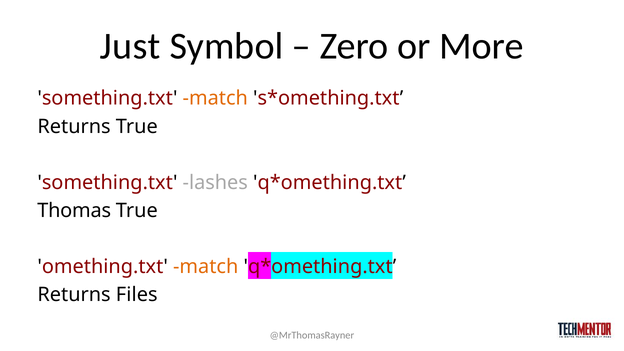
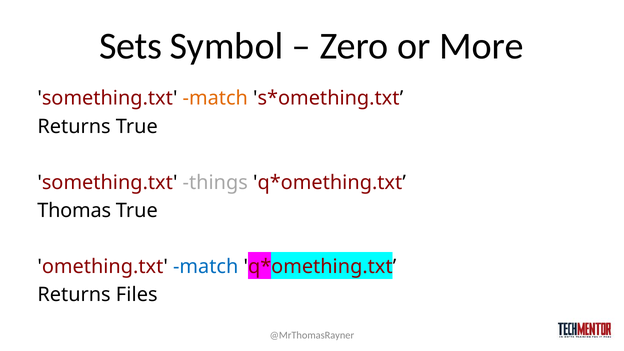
Just: Just -> Sets
lashes: lashes -> things
match at (206, 267) colour: orange -> blue
